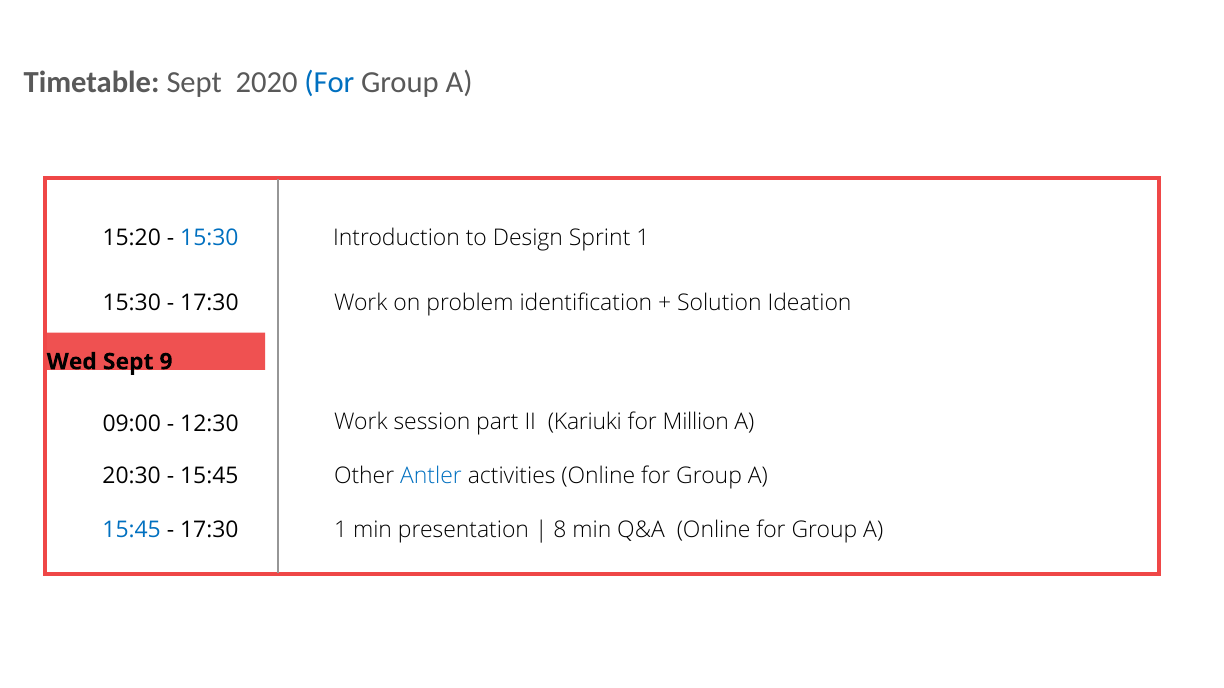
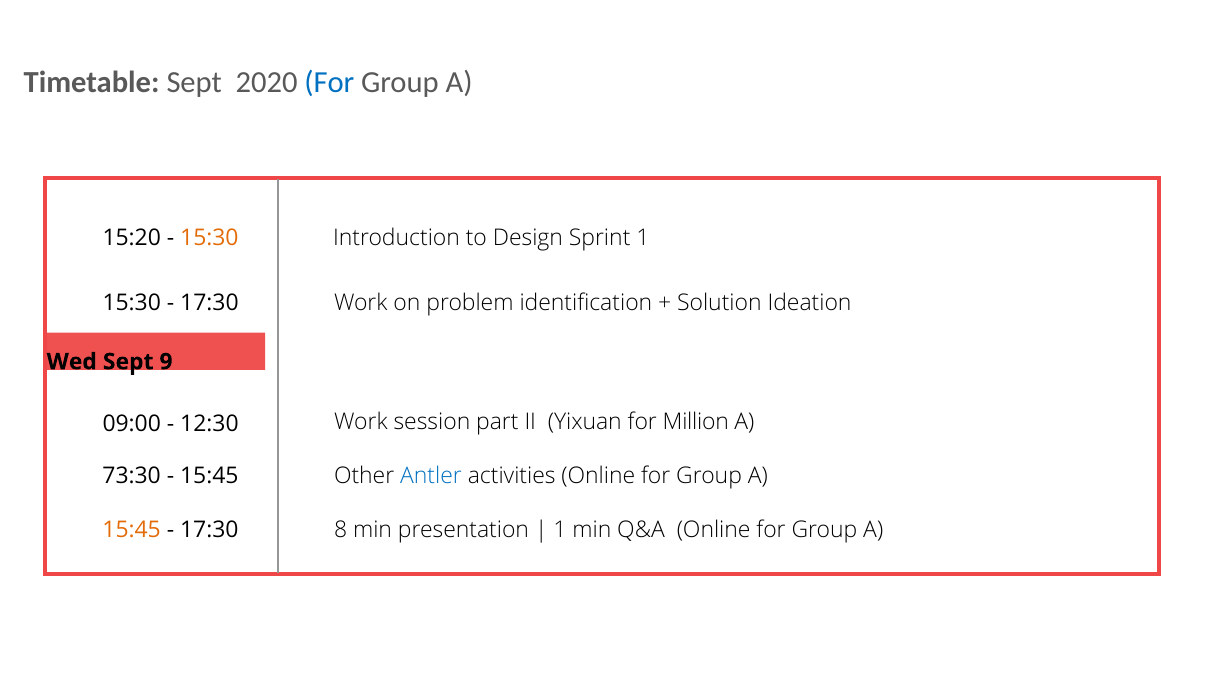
15:30 at (209, 238) colour: blue -> orange
Kariuki: Kariuki -> Yixuan
20:30: 20:30 -> 73:30
15:45 at (132, 530) colour: blue -> orange
17:30 1: 1 -> 8
8 at (560, 530): 8 -> 1
